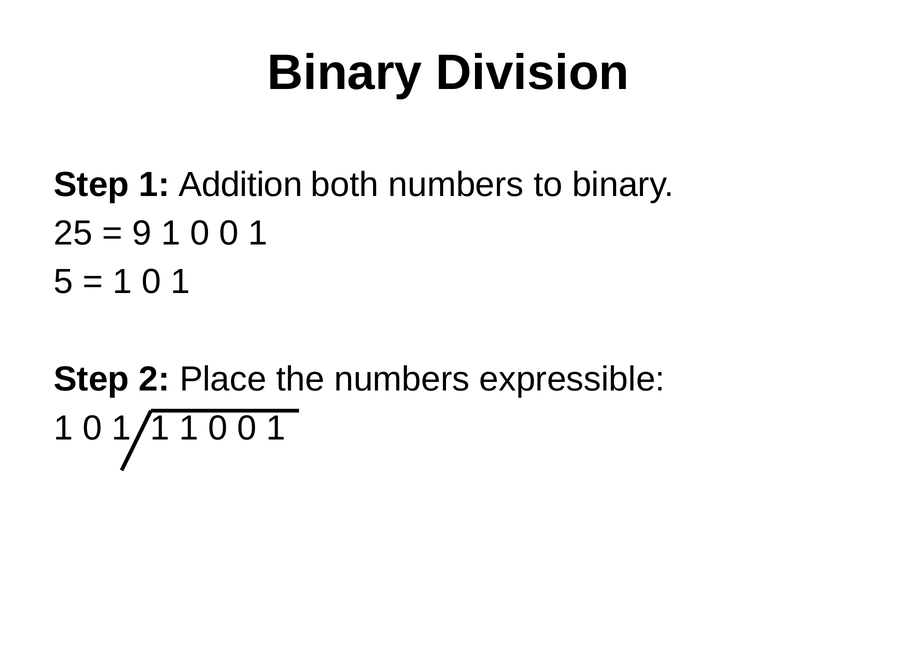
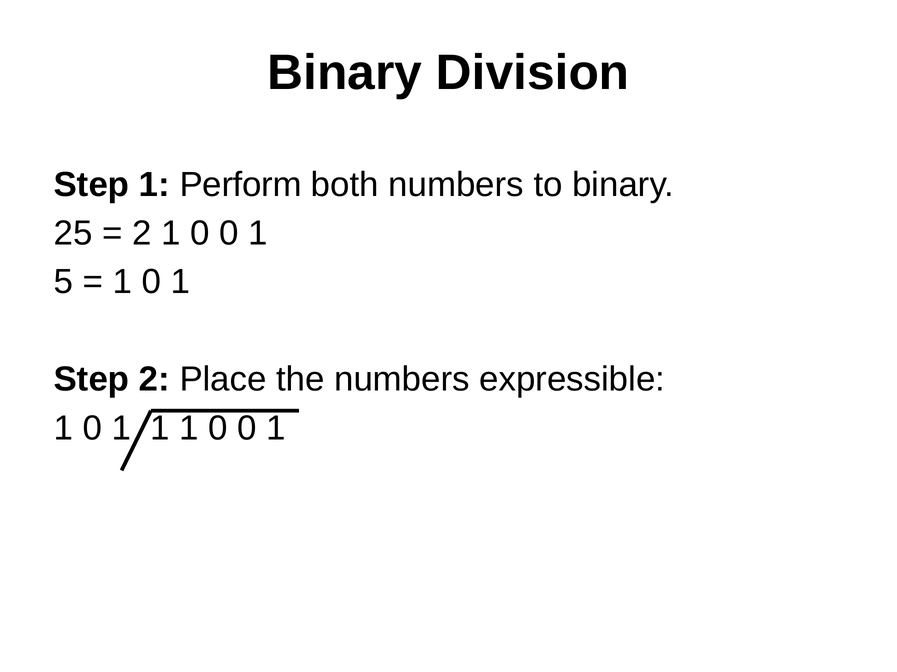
Addition: Addition -> Perform
9 at (142, 234): 9 -> 2
